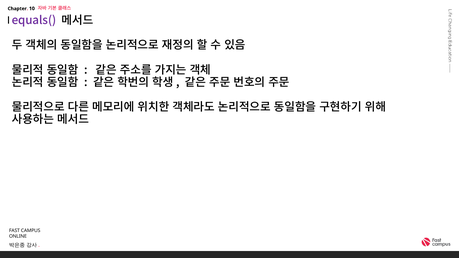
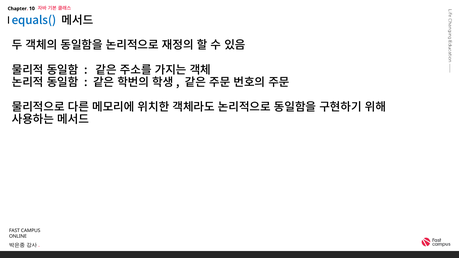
equals( colour: purple -> blue
